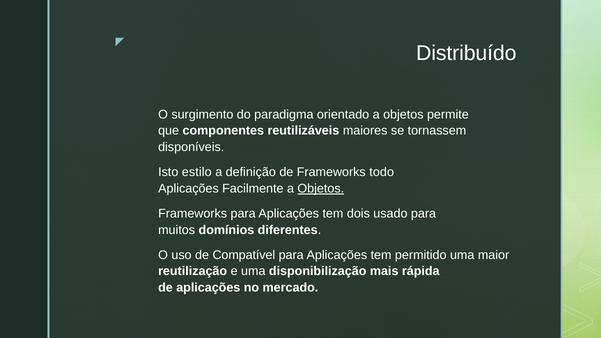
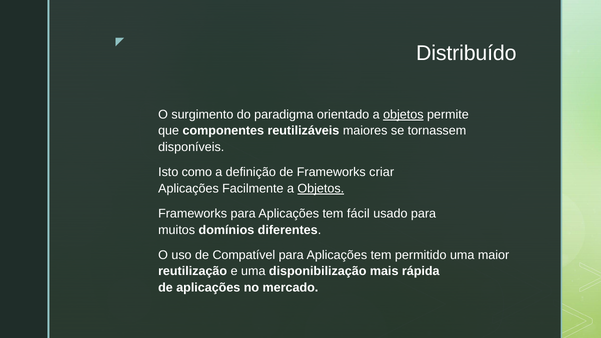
objetos at (403, 115) underline: none -> present
estilo: estilo -> como
todo: todo -> criar
dois: dois -> fácil
